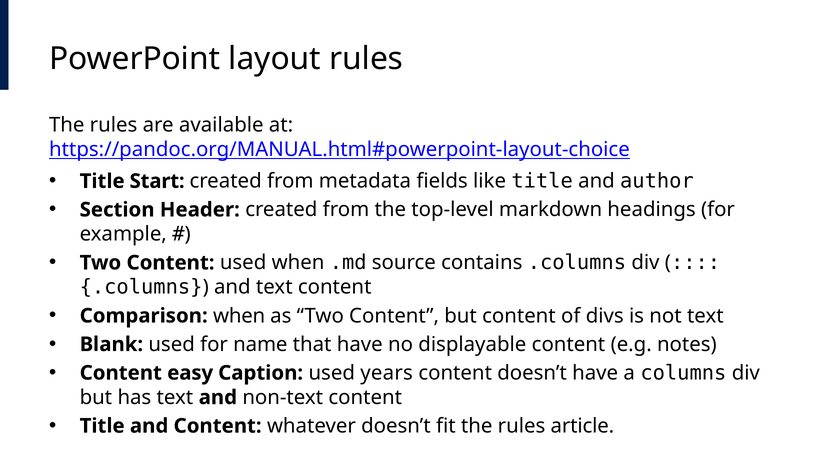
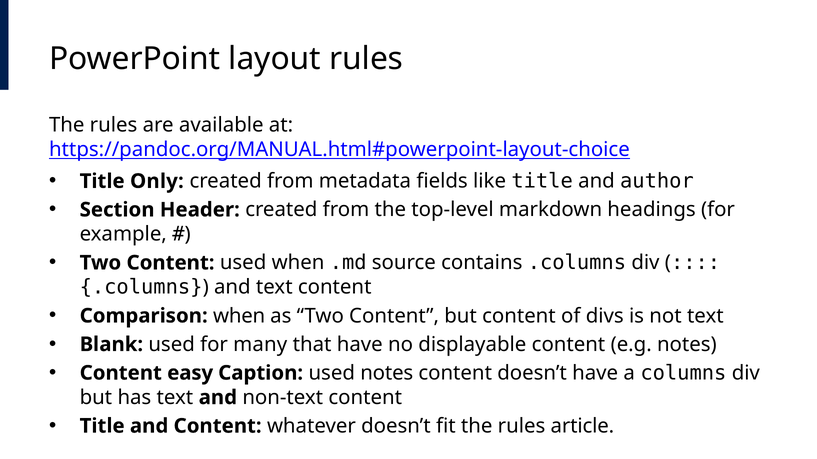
Start: Start -> Only
name: name -> many
used years: years -> notes
